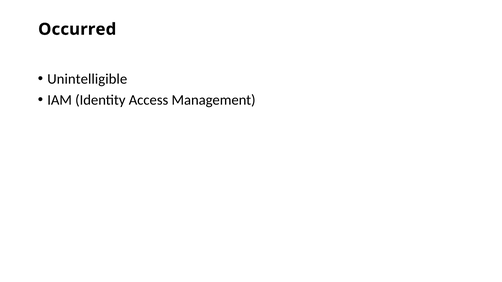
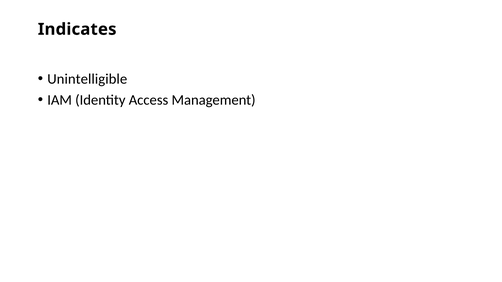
Occurred: Occurred -> Indicates
